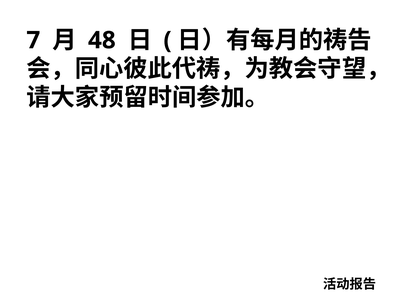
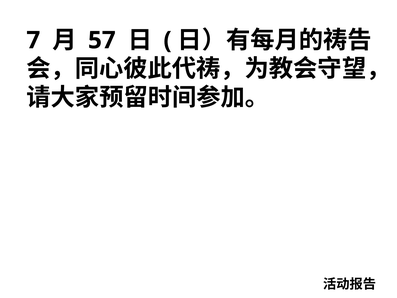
48: 48 -> 57
